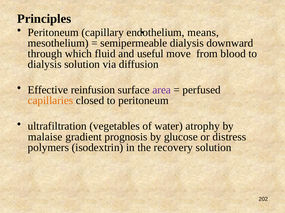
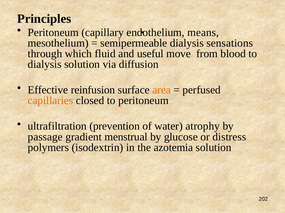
downward: downward -> sensations
area colour: purple -> orange
vegetables: vegetables -> prevention
malaise: malaise -> passage
prognosis: prognosis -> menstrual
recovery: recovery -> azotemia
